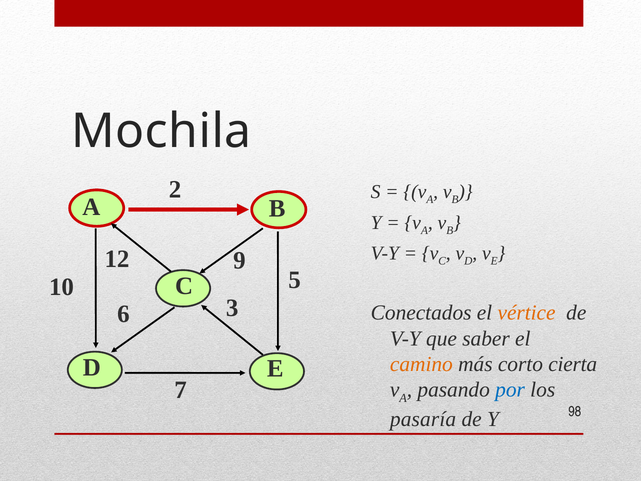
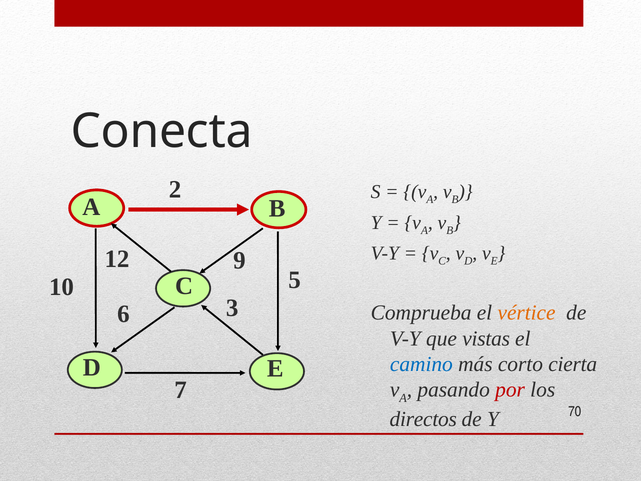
Mochila: Mochila -> Conecta
Conectados: Conectados -> Comprueba
saber: saber -> vistas
camino colour: orange -> blue
por colour: blue -> red
pasaría: pasaría -> directos
98: 98 -> 70
